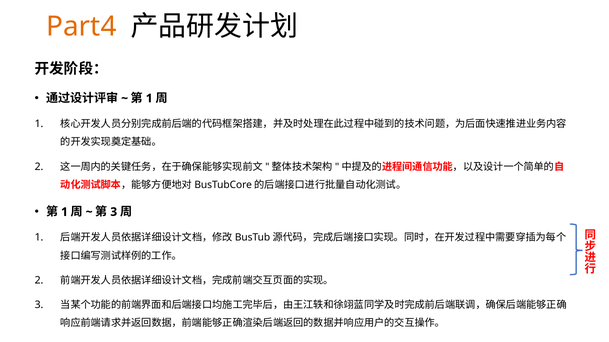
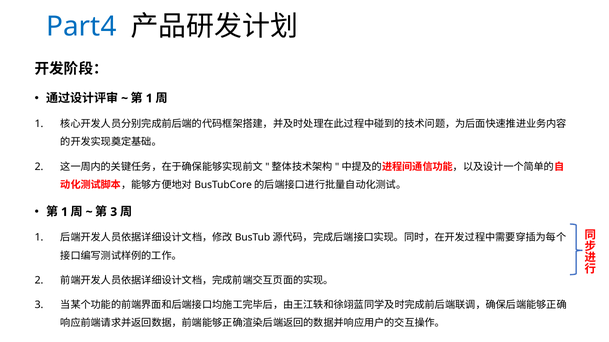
Part4 colour: orange -> blue
